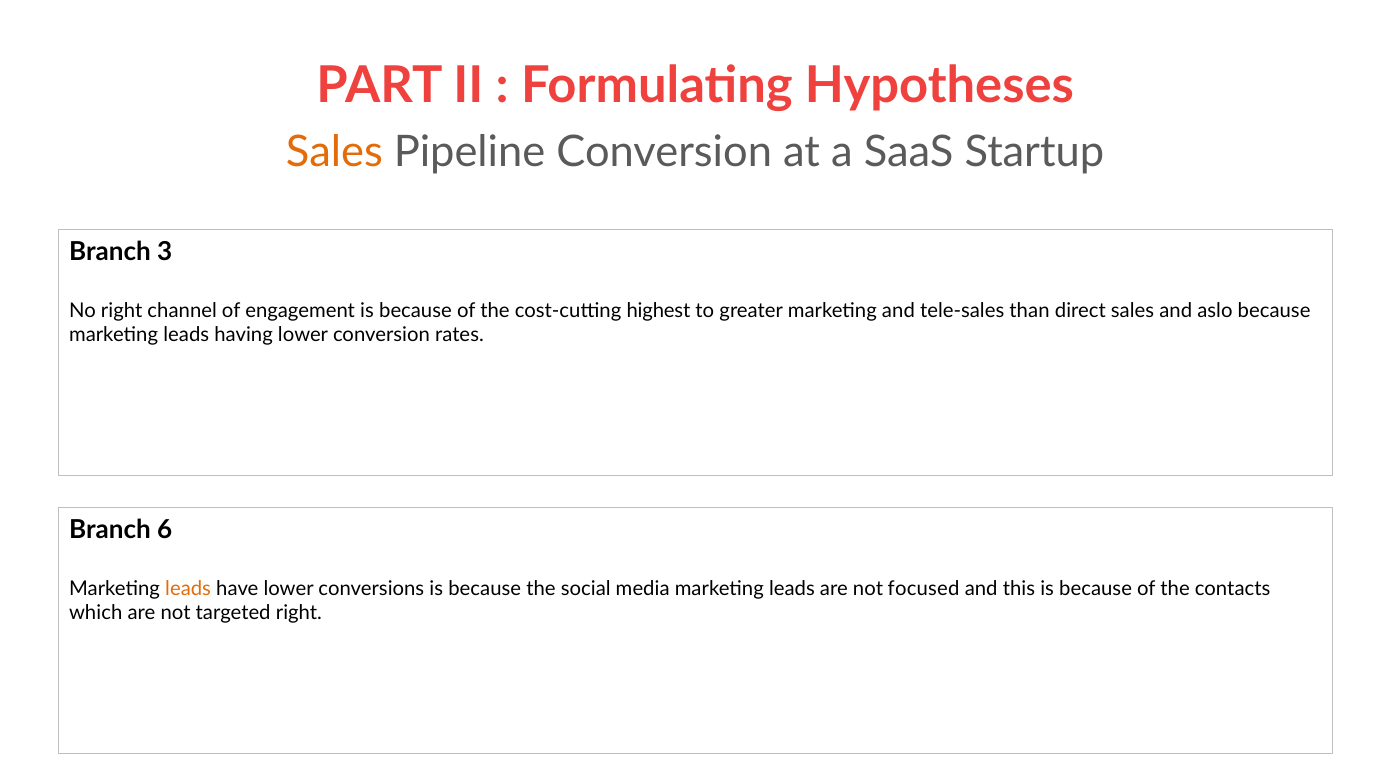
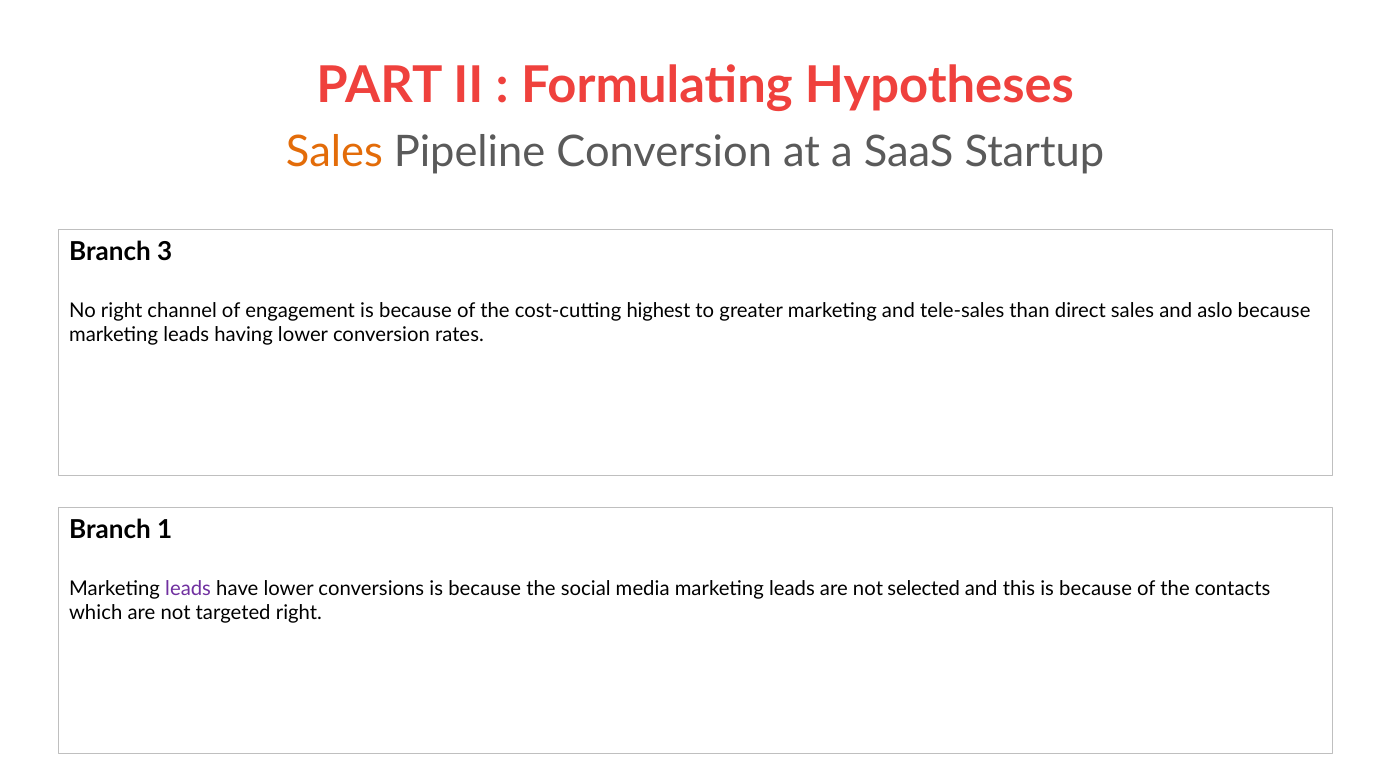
6: 6 -> 1
leads at (188, 588) colour: orange -> purple
focused: focused -> selected
